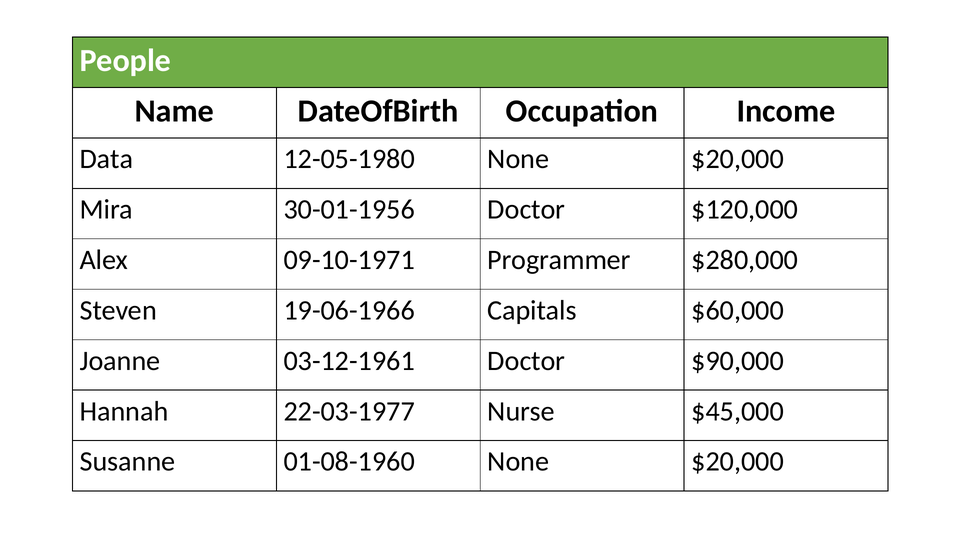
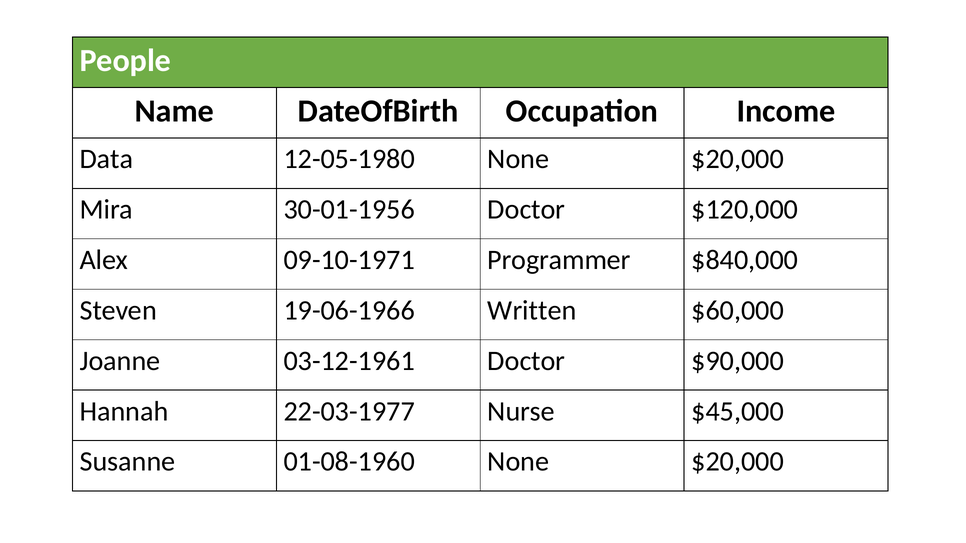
$280,000: $280,000 -> $840,000
Capitals: Capitals -> Written
